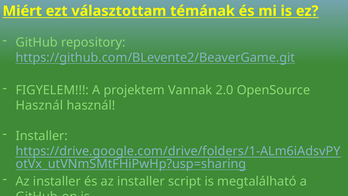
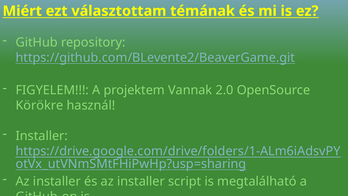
Használ at (39, 105): Használ -> Körökre
